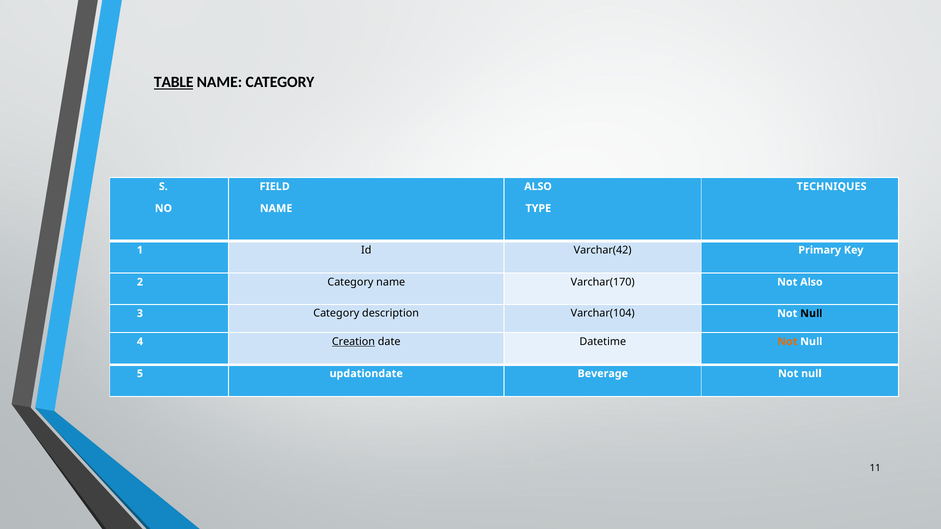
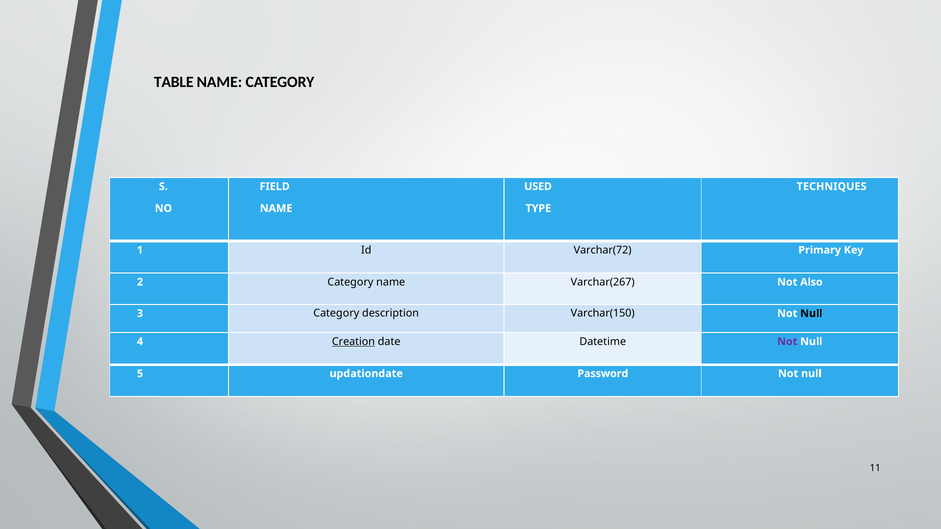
TABLE underline: present -> none
ALSO at (538, 187): ALSO -> USED
Varchar(42: Varchar(42 -> Varchar(72
Varchar(170: Varchar(170 -> Varchar(267
Varchar(104: Varchar(104 -> Varchar(150
Not at (787, 342) colour: orange -> purple
Beverage: Beverage -> Password
